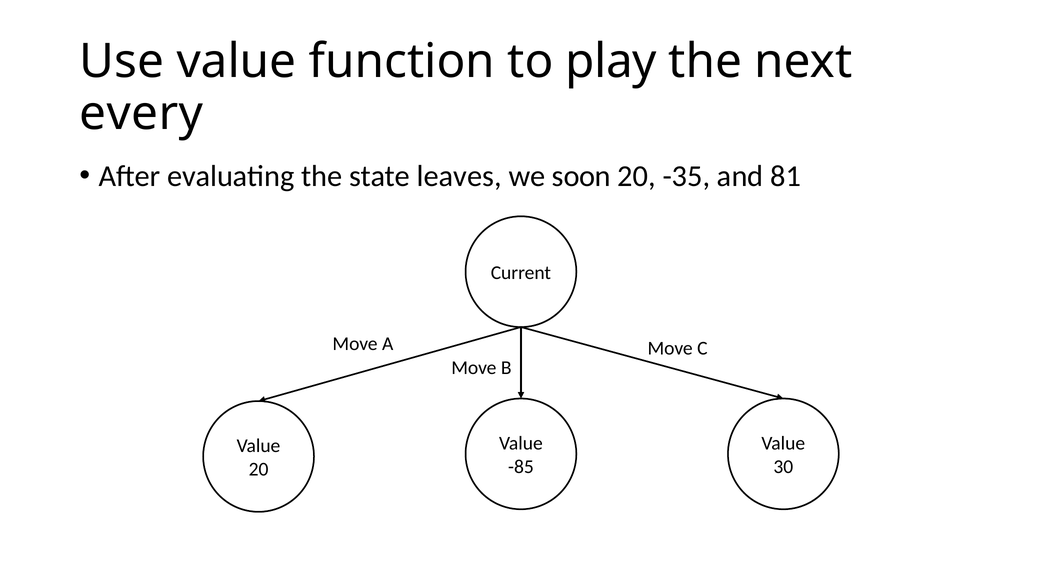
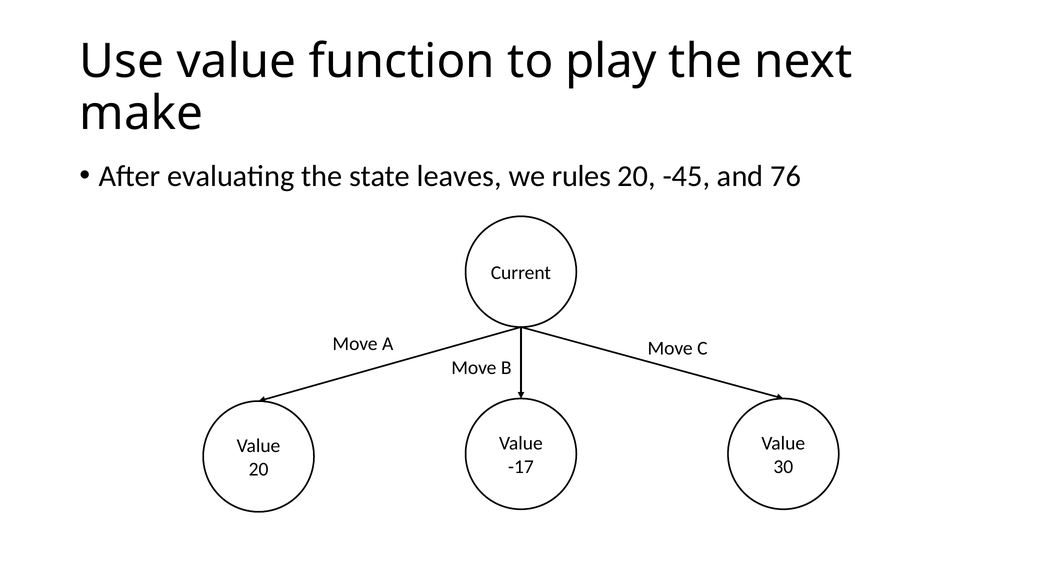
every: every -> make
soon: soon -> rules
-35: -35 -> -45
81: 81 -> 76
-85: -85 -> -17
